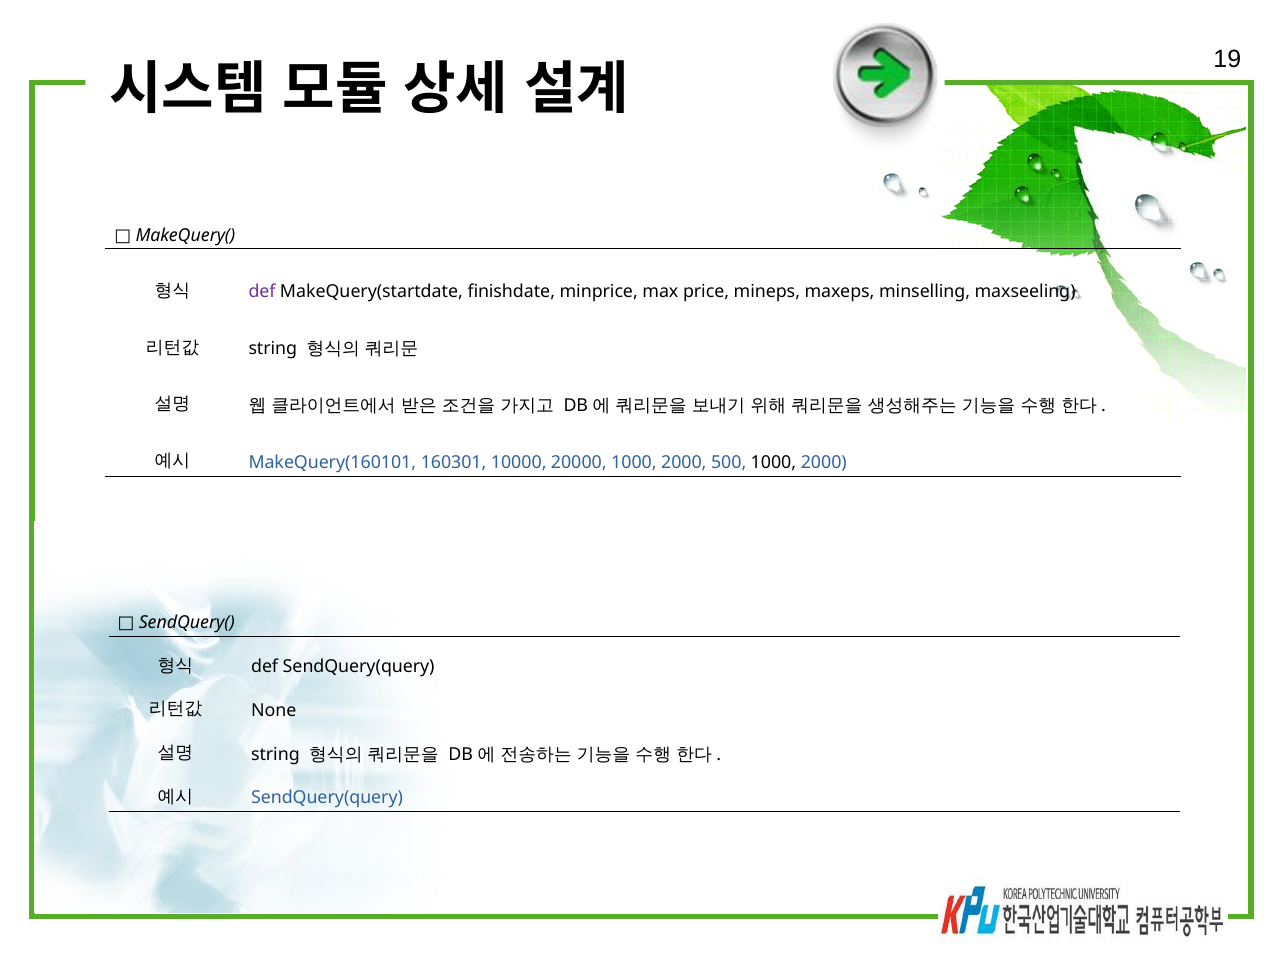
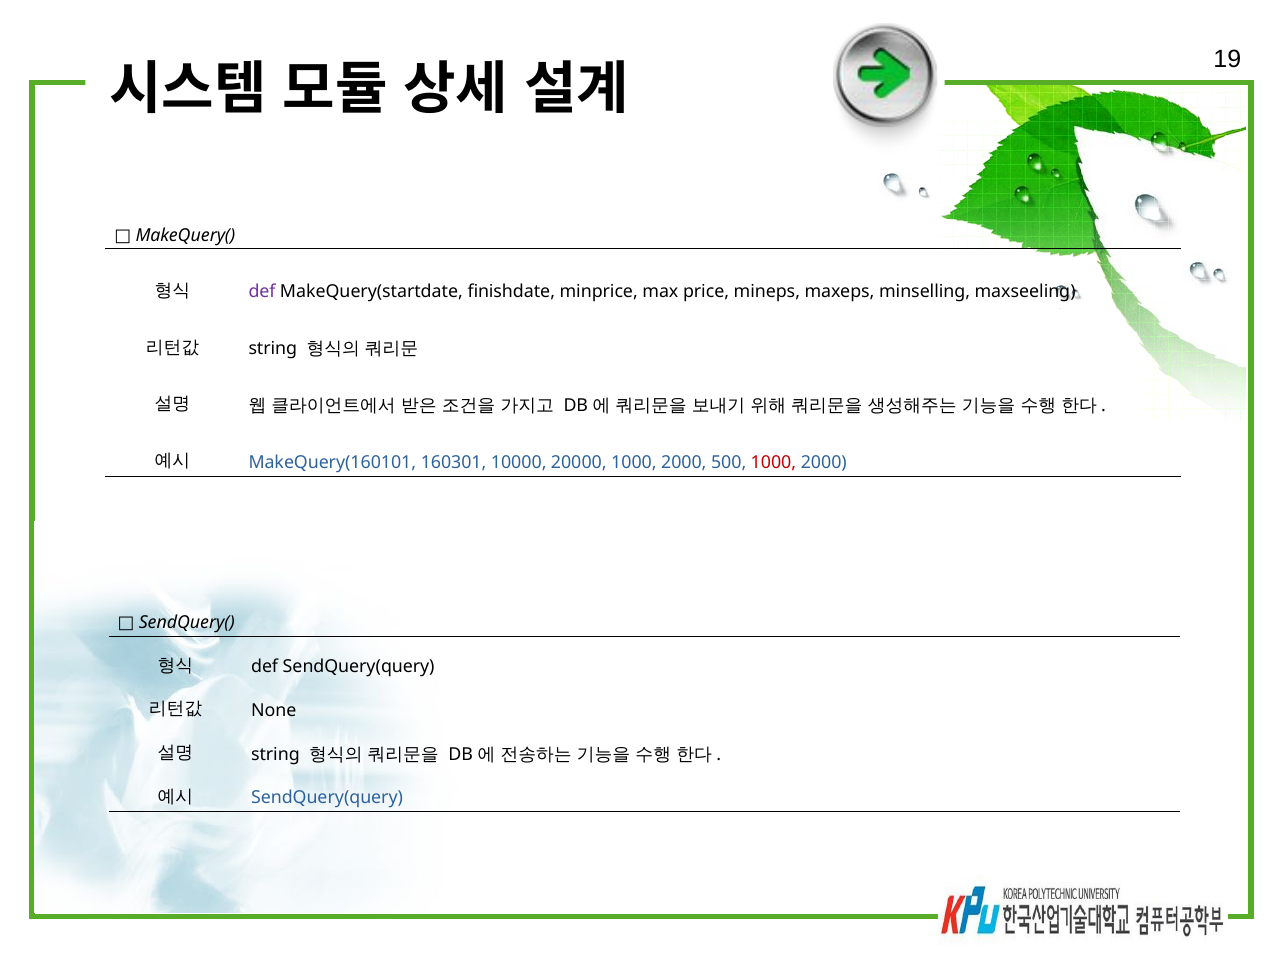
1000 at (773, 462) colour: black -> red
